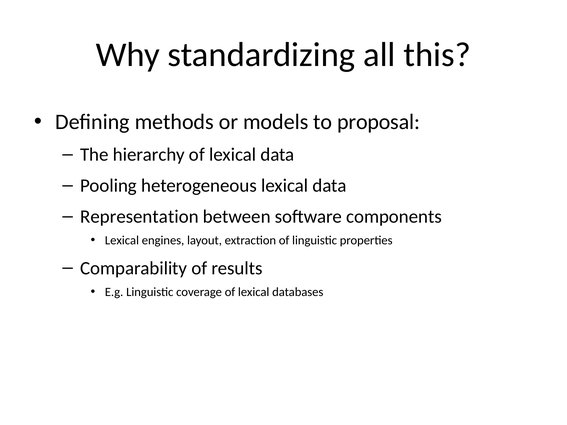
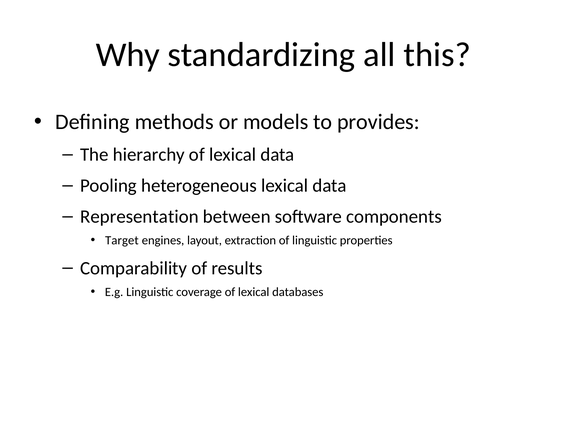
proposal: proposal -> provides
Lexical at (122, 241): Lexical -> Target
